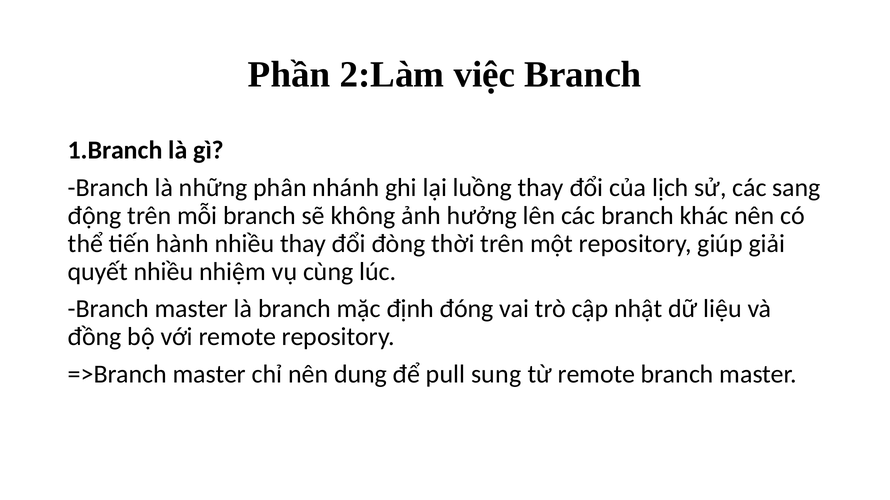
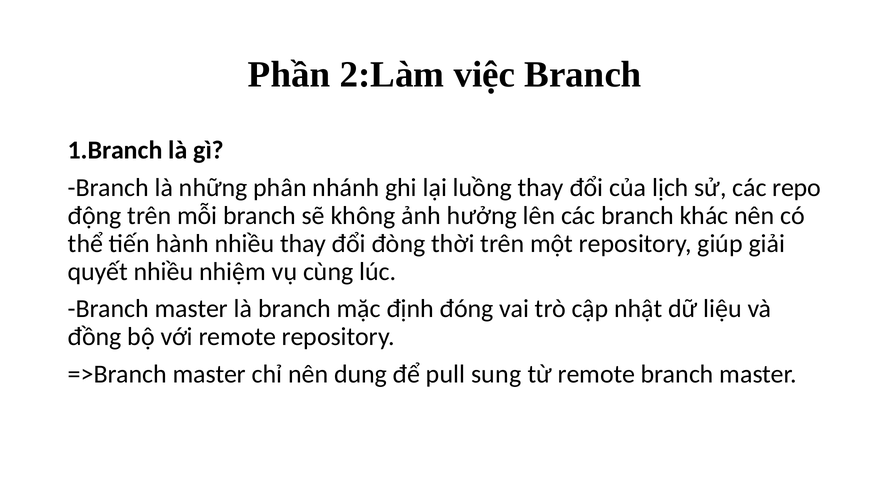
sang: sang -> repo
